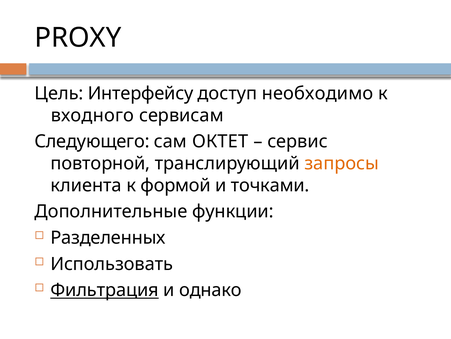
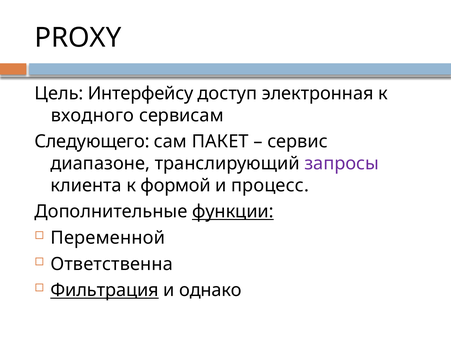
необходимо: необходимо -> электронная
ОКТЕТ: ОКТЕТ -> ПАКЕТ
повторной: повторной -> диапазоне
запросы colour: orange -> purple
точками: точками -> процесс
функции underline: none -> present
Разделенных: Разделенных -> Переменной
Использовать: Использовать -> Ответственна
